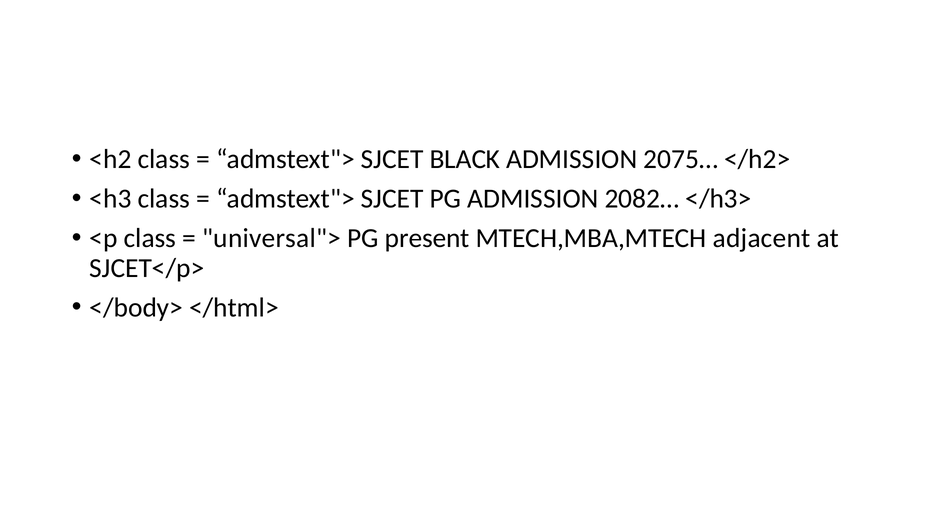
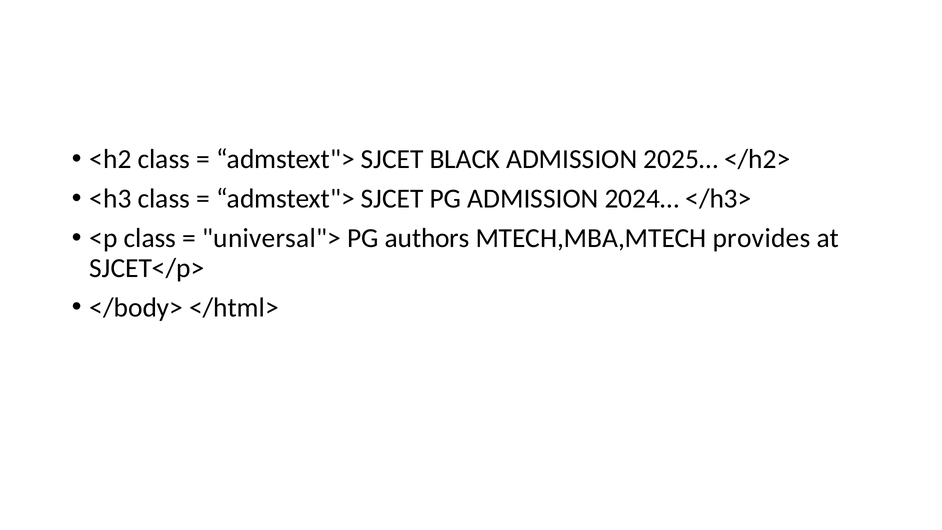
2075…: 2075… -> 2025…
2082…: 2082… -> 2024…
present: present -> authors
adjacent: adjacent -> provides
